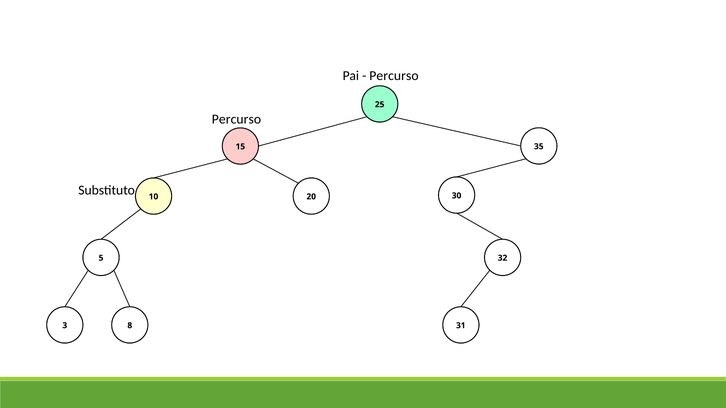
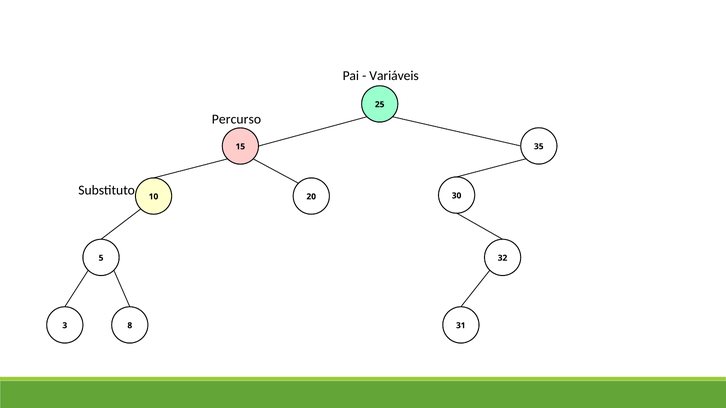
Percurso at (394, 76): Percurso -> Variáveis
